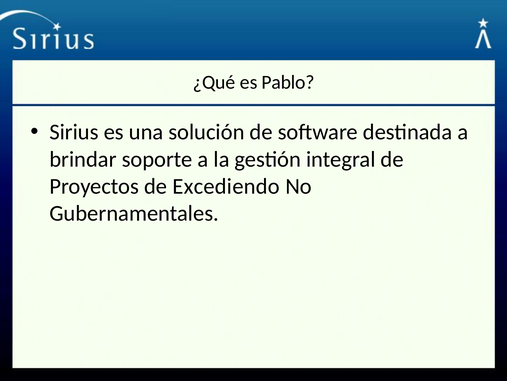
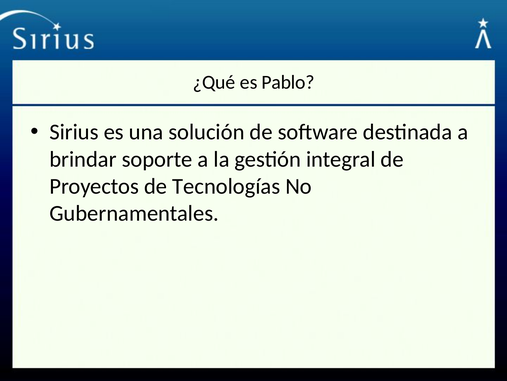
Excediendo: Excediendo -> Tecnologías
